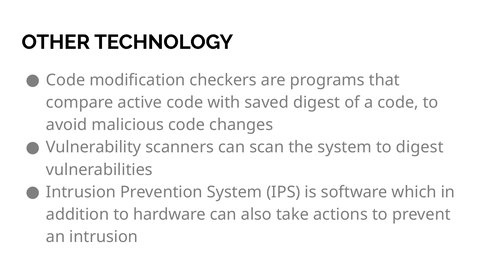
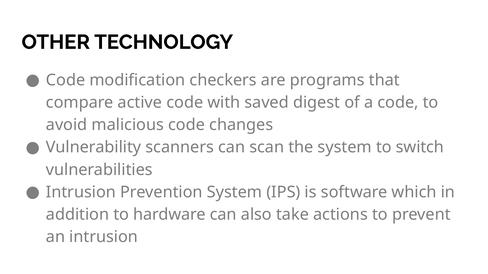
to digest: digest -> switch
